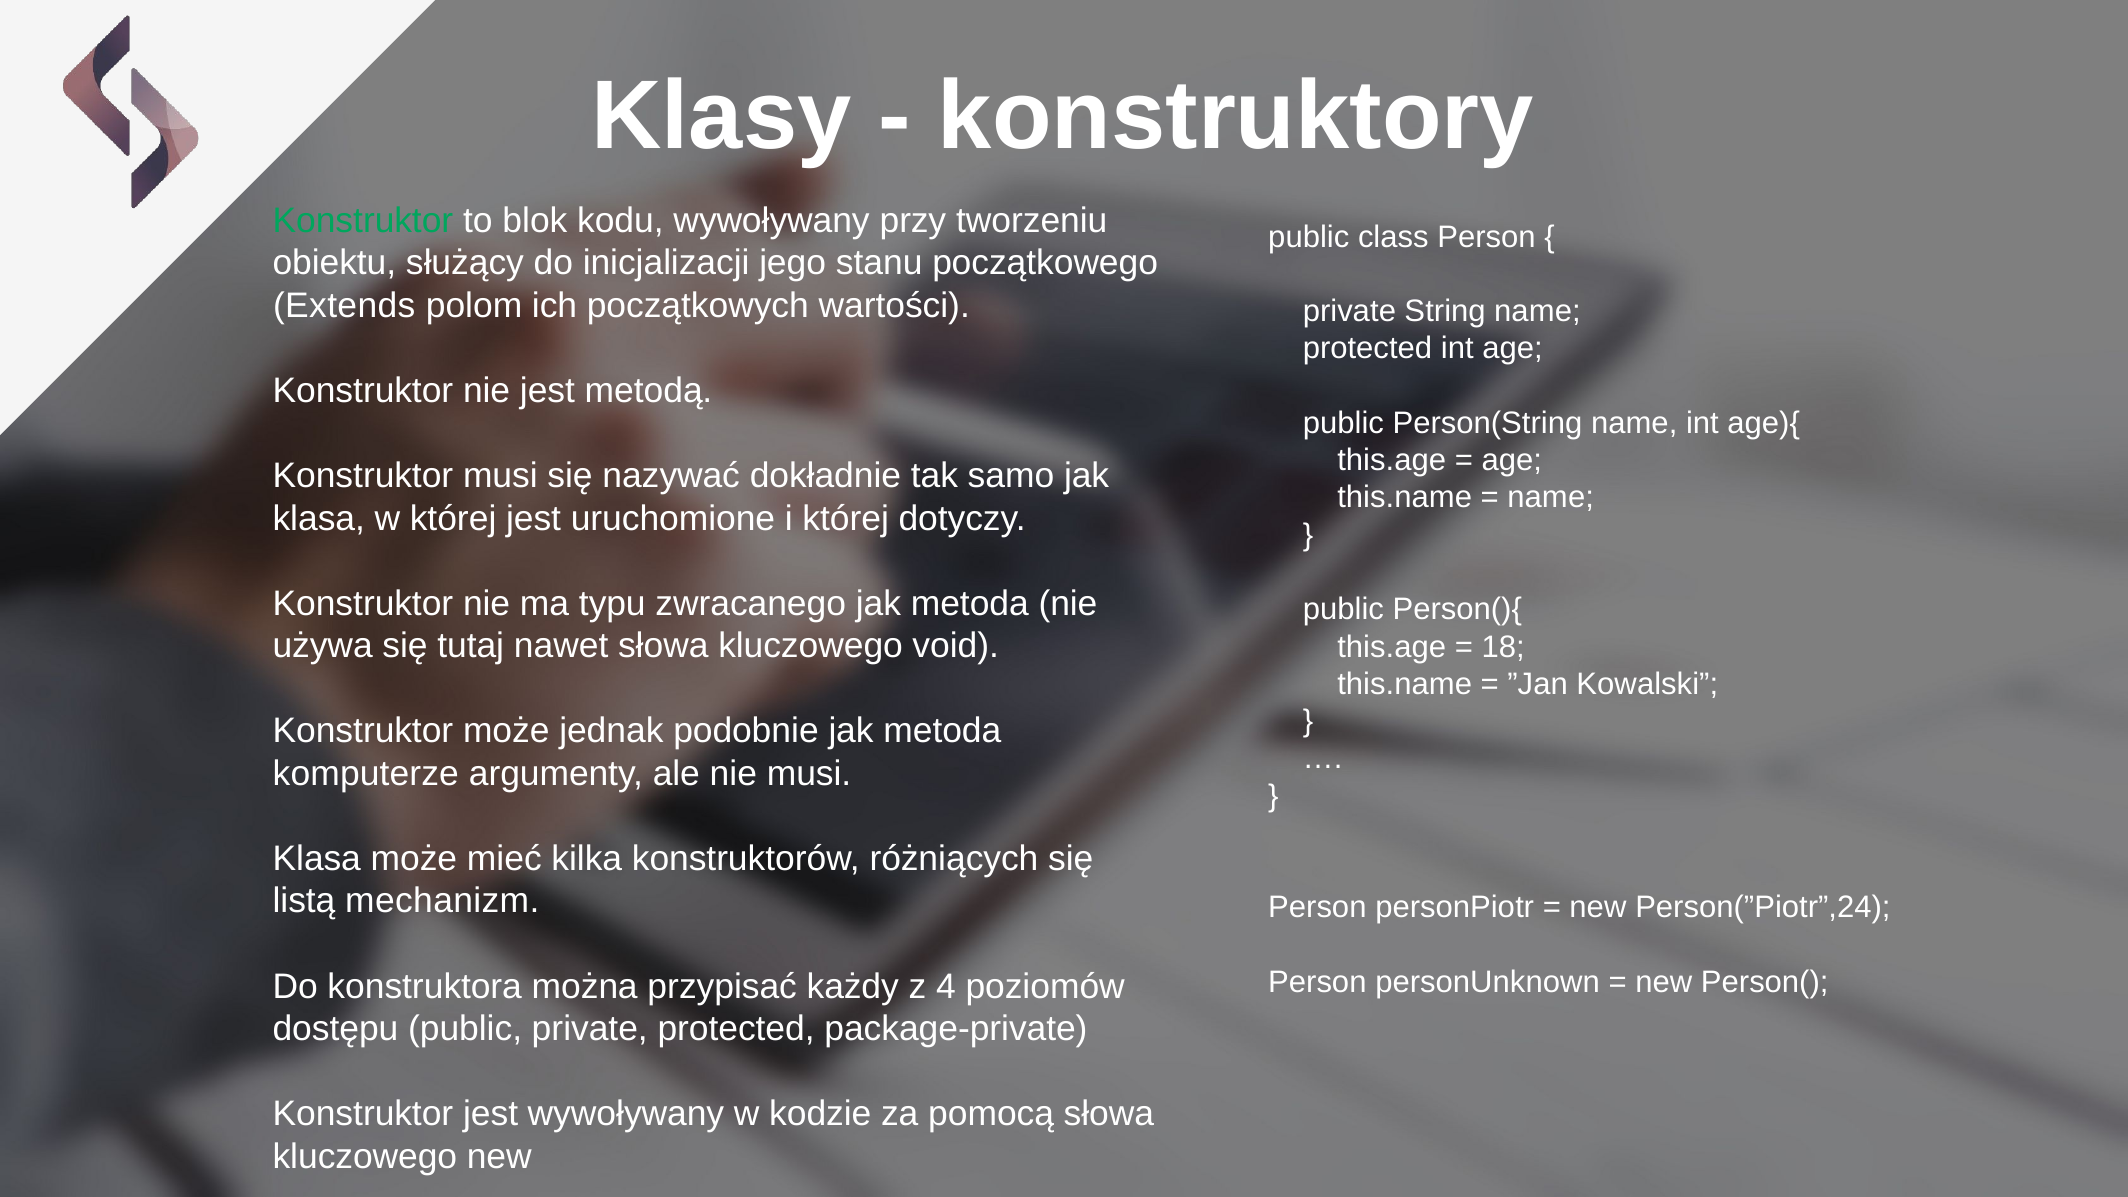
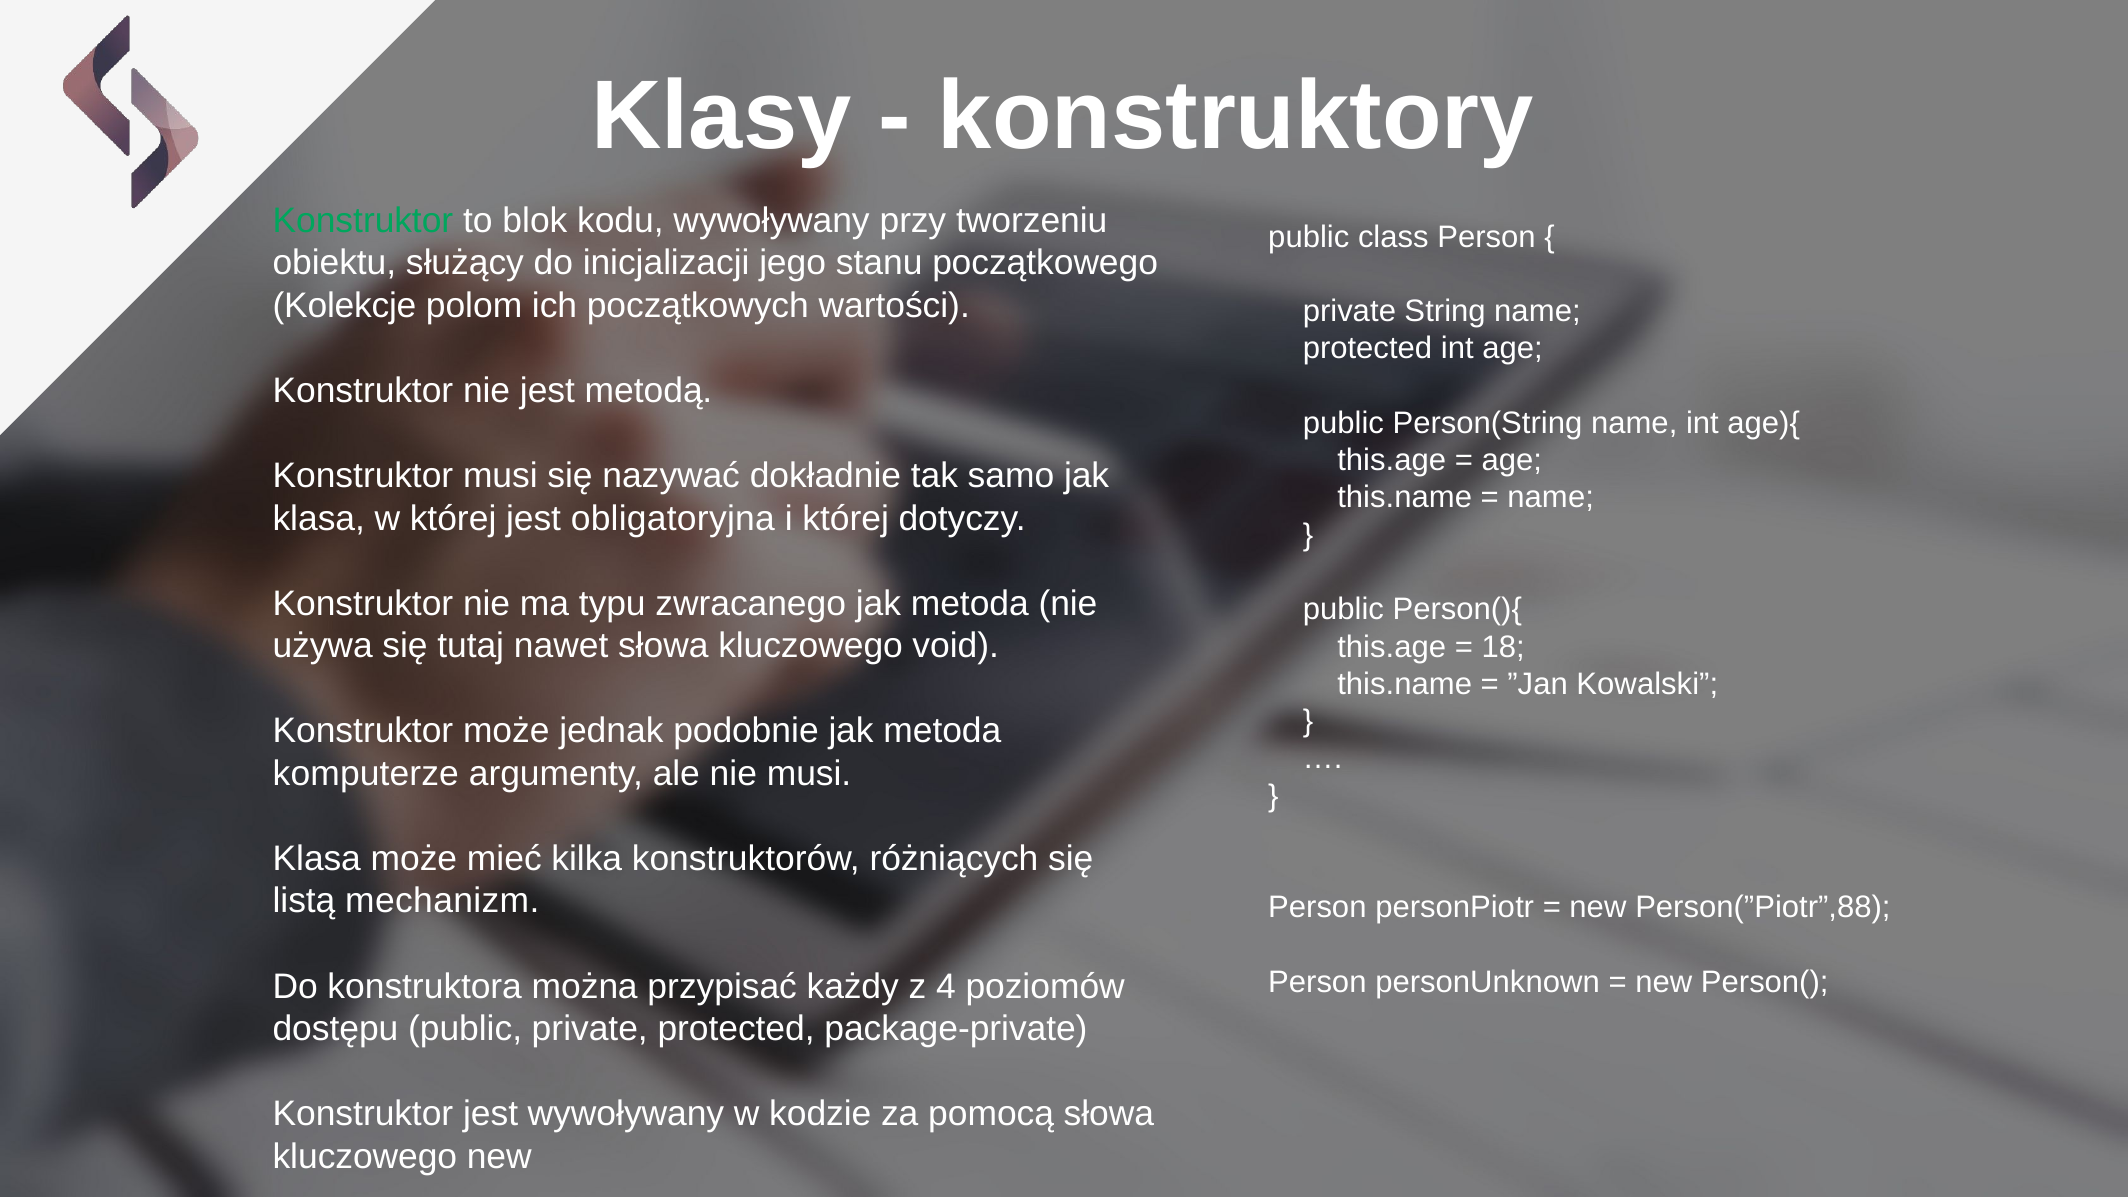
Extends: Extends -> Kolekcje
uruchomione: uruchomione -> obligatoryjna
Person(”Piotr”,24: Person(”Piotr”,24 -> Person(”Piotr”,88
